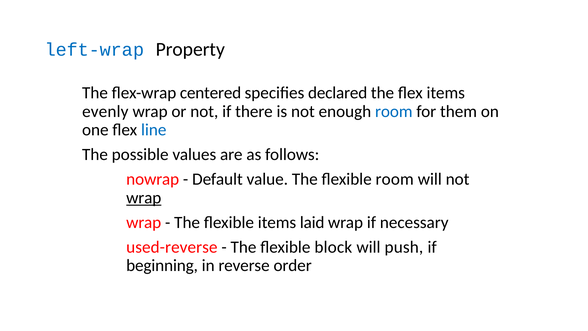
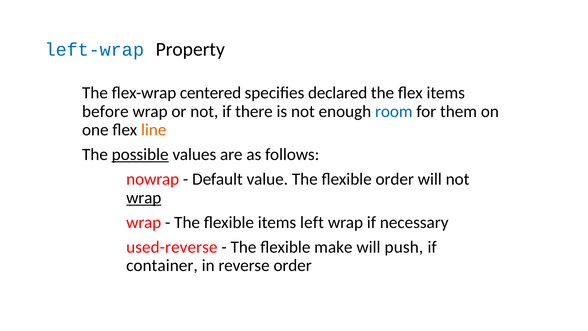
evenly: evenly -> before
line colour: blue -> orange
possible underline: none -> present
flexible room: room -> order
laid: laid -> left
block: block -> make
beginning: beginning -> container
